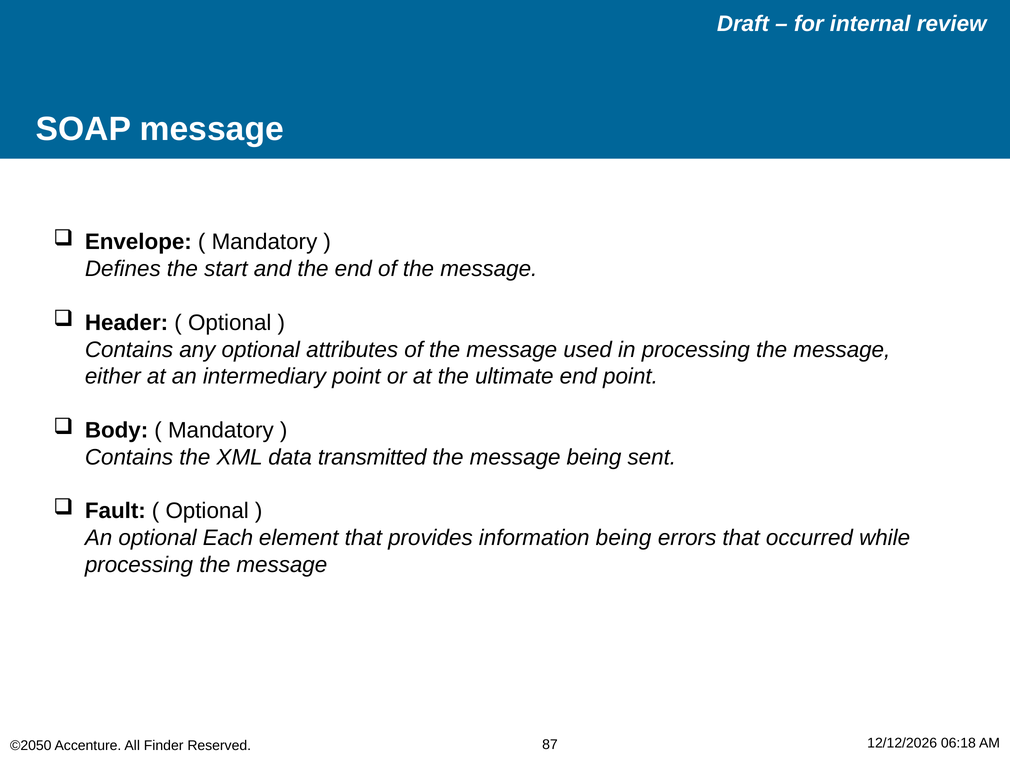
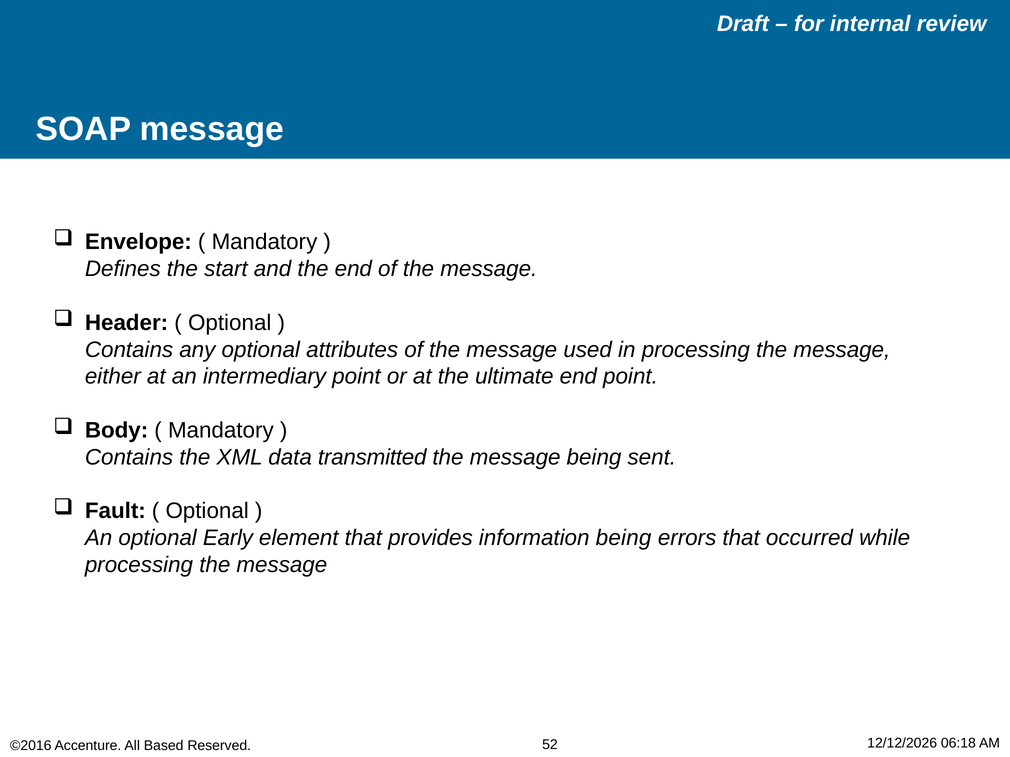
Each: Each -> Early
©2050: ©2050 -> ©2016
Finder: Finder -> Based
87: 87 -> 52
